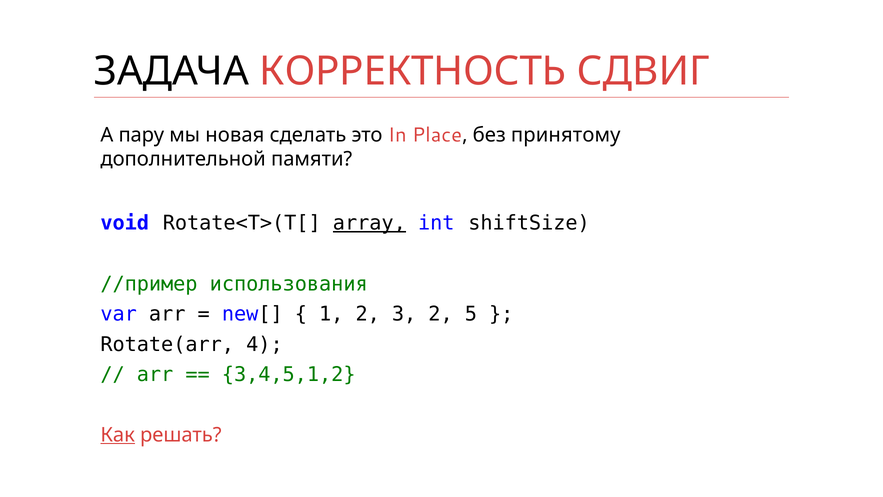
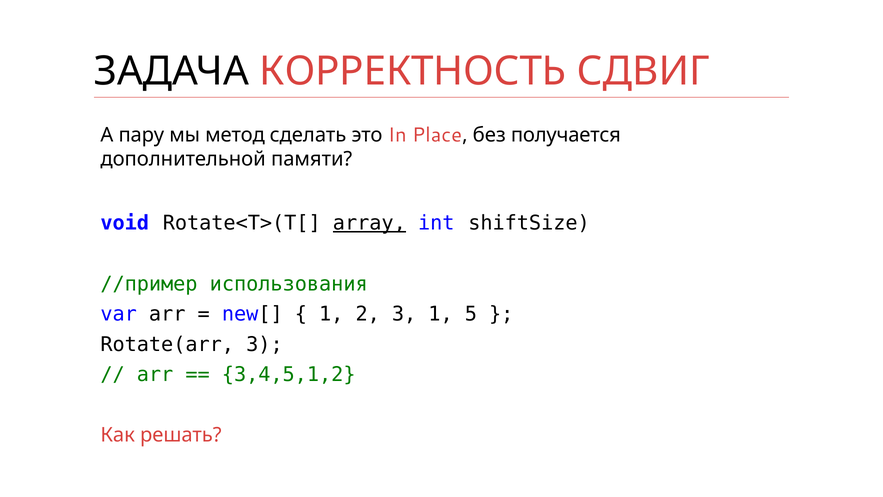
новая: новая -> метод
принятому: принятому -> получается
3 2: 2 -> 1
Rotate(arr 4: 4 -> 3
Как underline: present -> none
